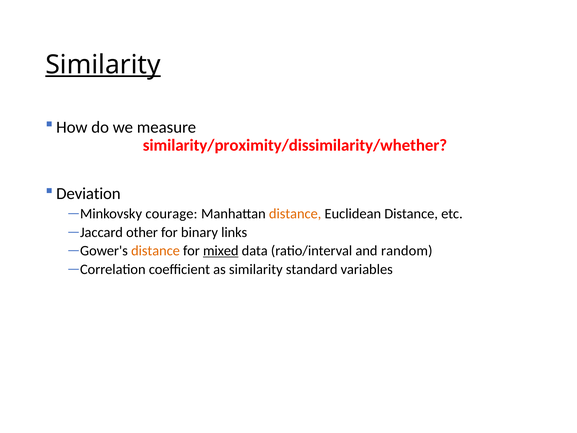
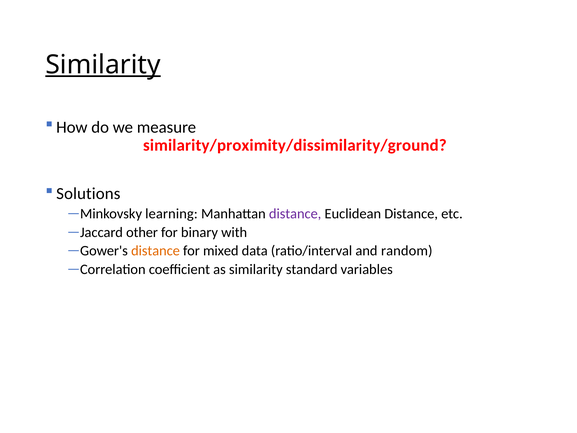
similarity/proximity/dissimilarity/whether: similarity/proximity/dissimilarity/whether -> similarity/proximity/dissimilarity/ground
Deviation: Deviation -> Solutions
courage: courage -> learning
distance at (295, 214) colour: orange -> purple
links: links -> with
mixed underline: present -> none
